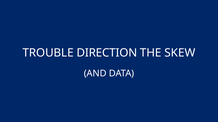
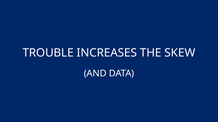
DIRECTION: DIRECTION -> INCREASES
